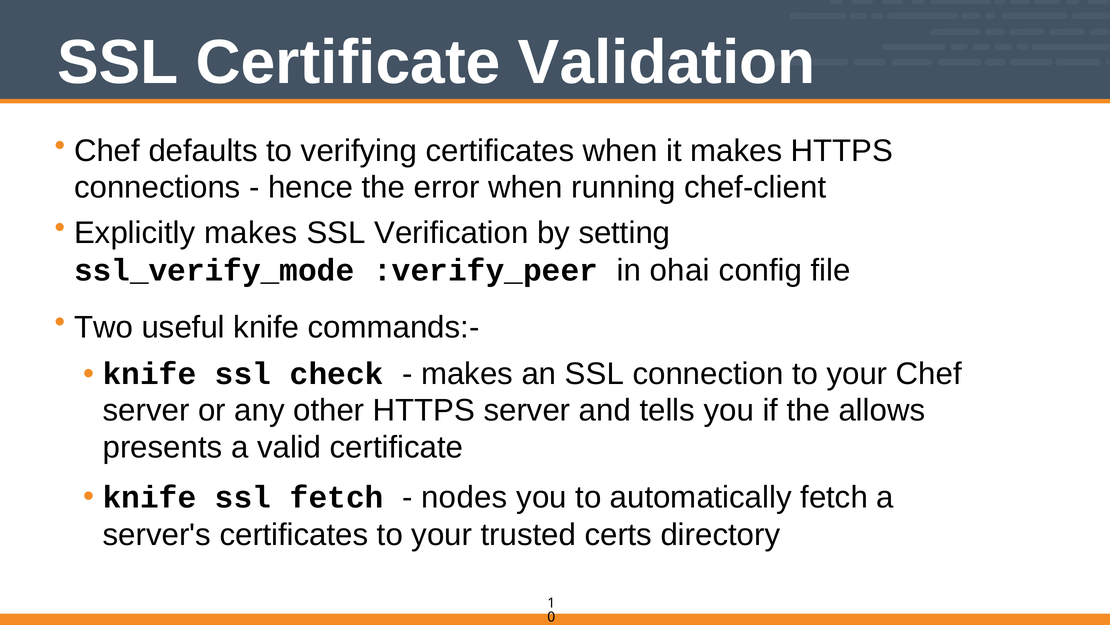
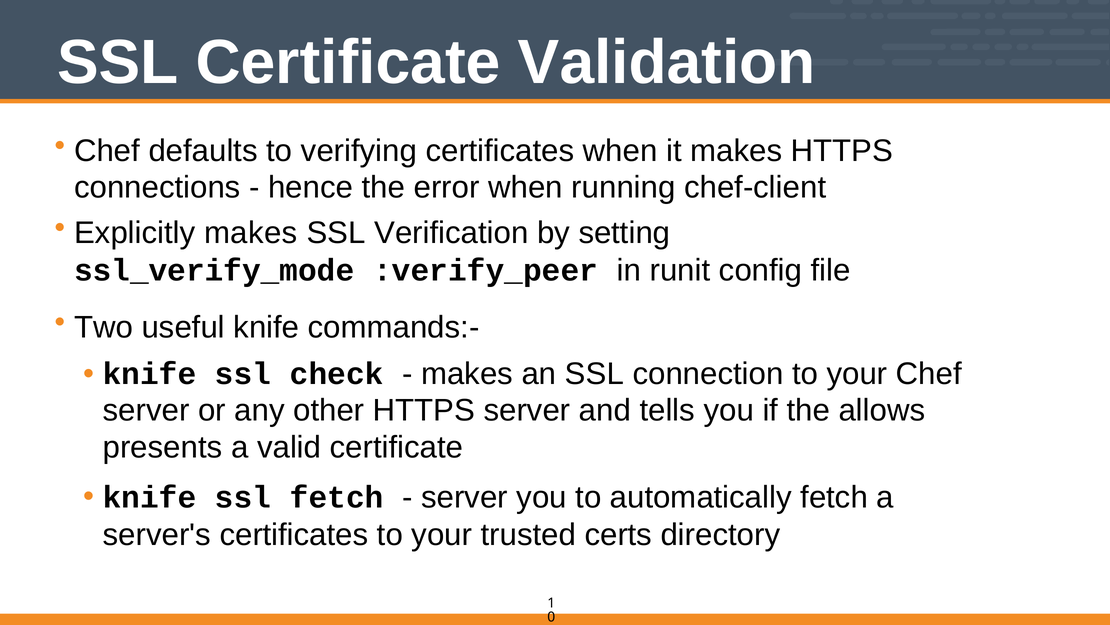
ohai: ohai -> runit
nodes at (464, 497): nodes -> server
